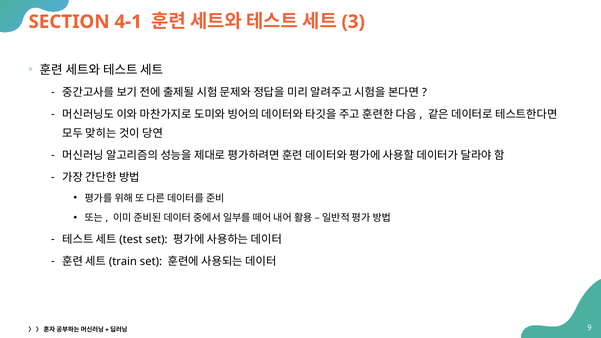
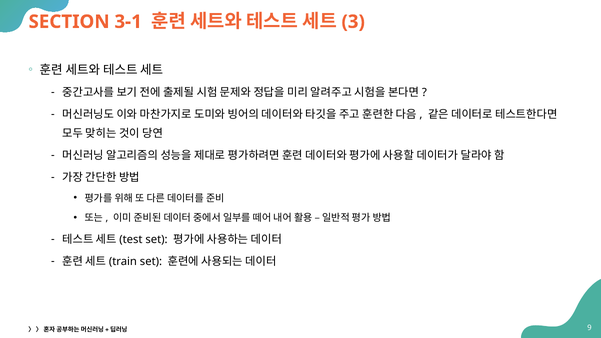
4-1: 4-1 -> 3-1
